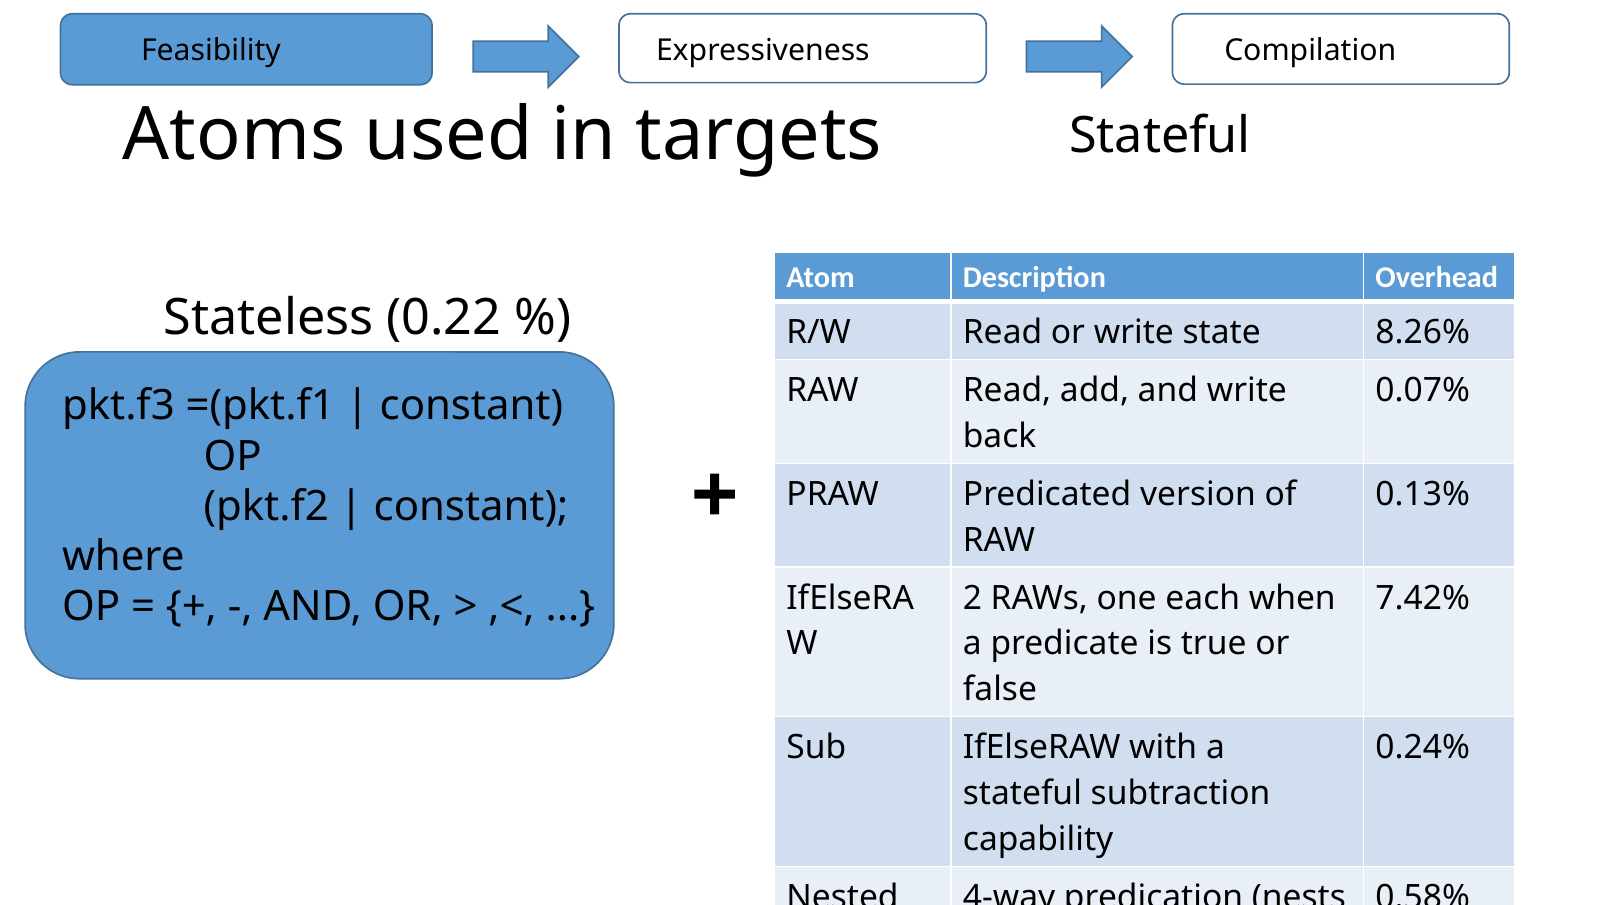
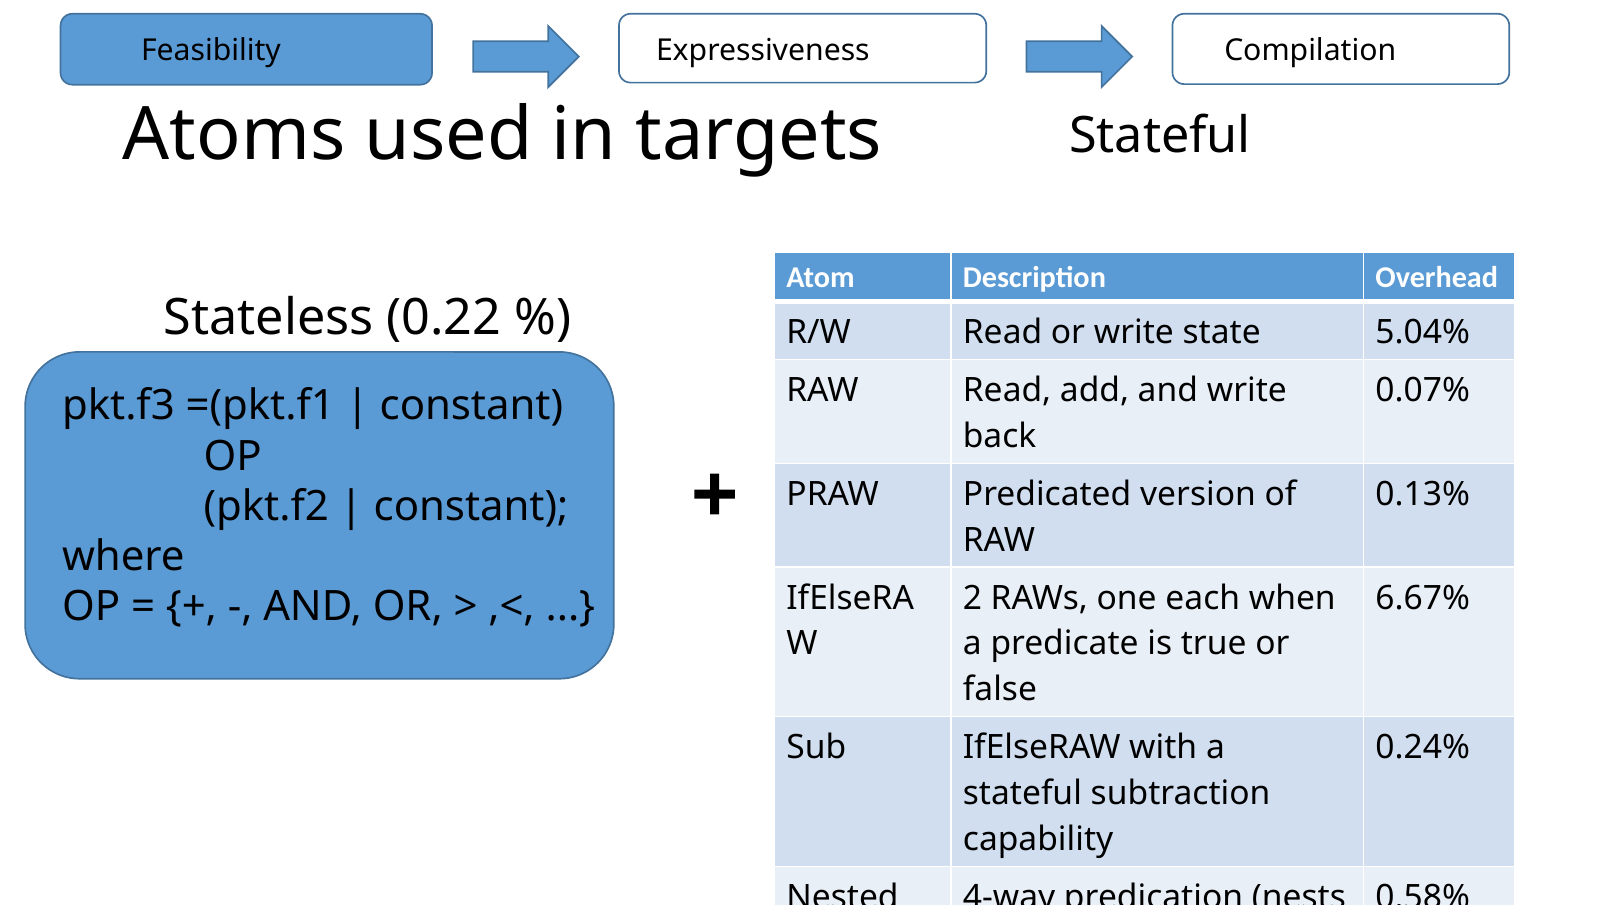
8.26%: 8.26% -> 5.04%
7.42%: 7.42% -> 6.67%
